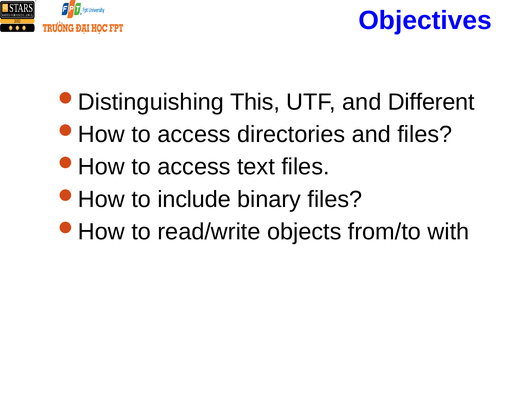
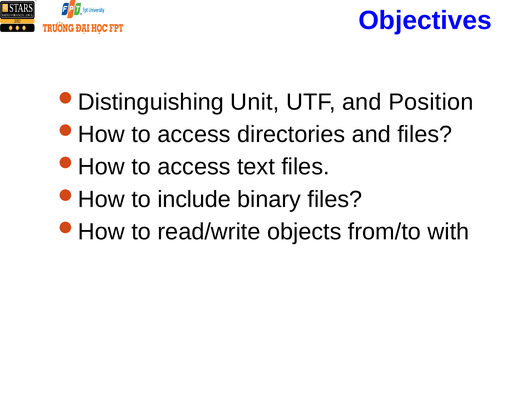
This: This -> Unit
Different: Different -> Position
